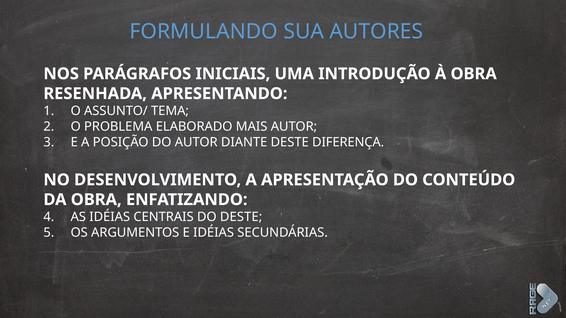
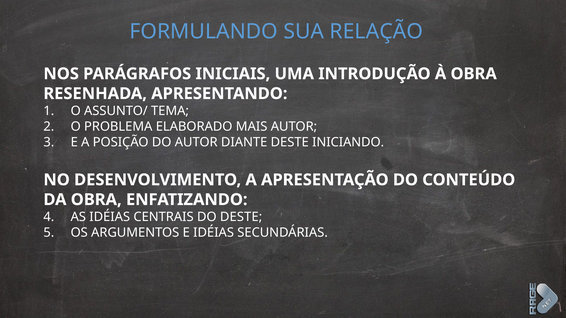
AUTORES: AUTORES -> RELAÇÃO
DIFERENÇA: DIFERENÇA -> INICIANDO
